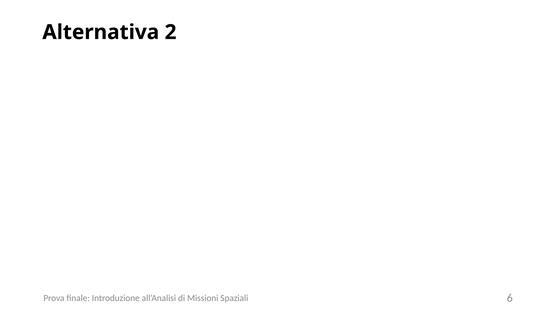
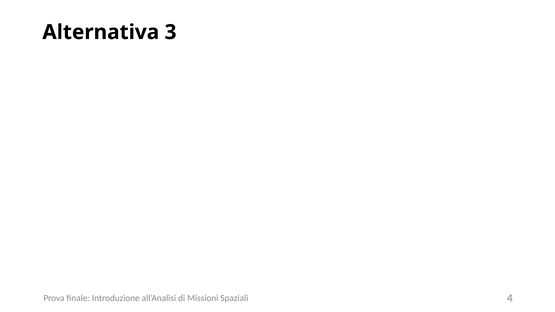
2: 2 -> 3
6: 6 -> 4
